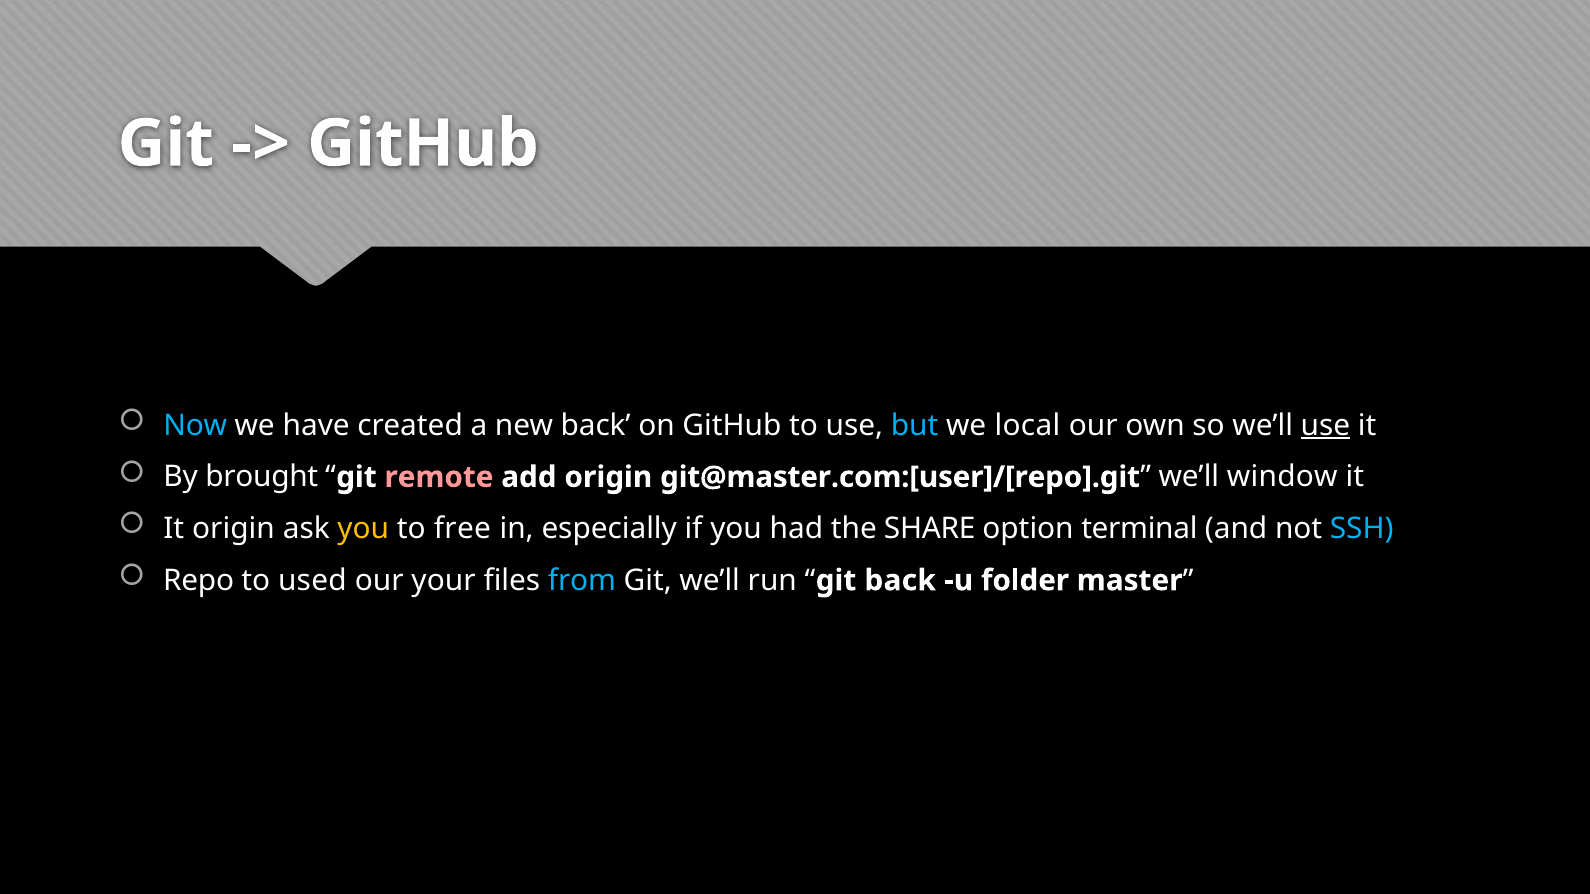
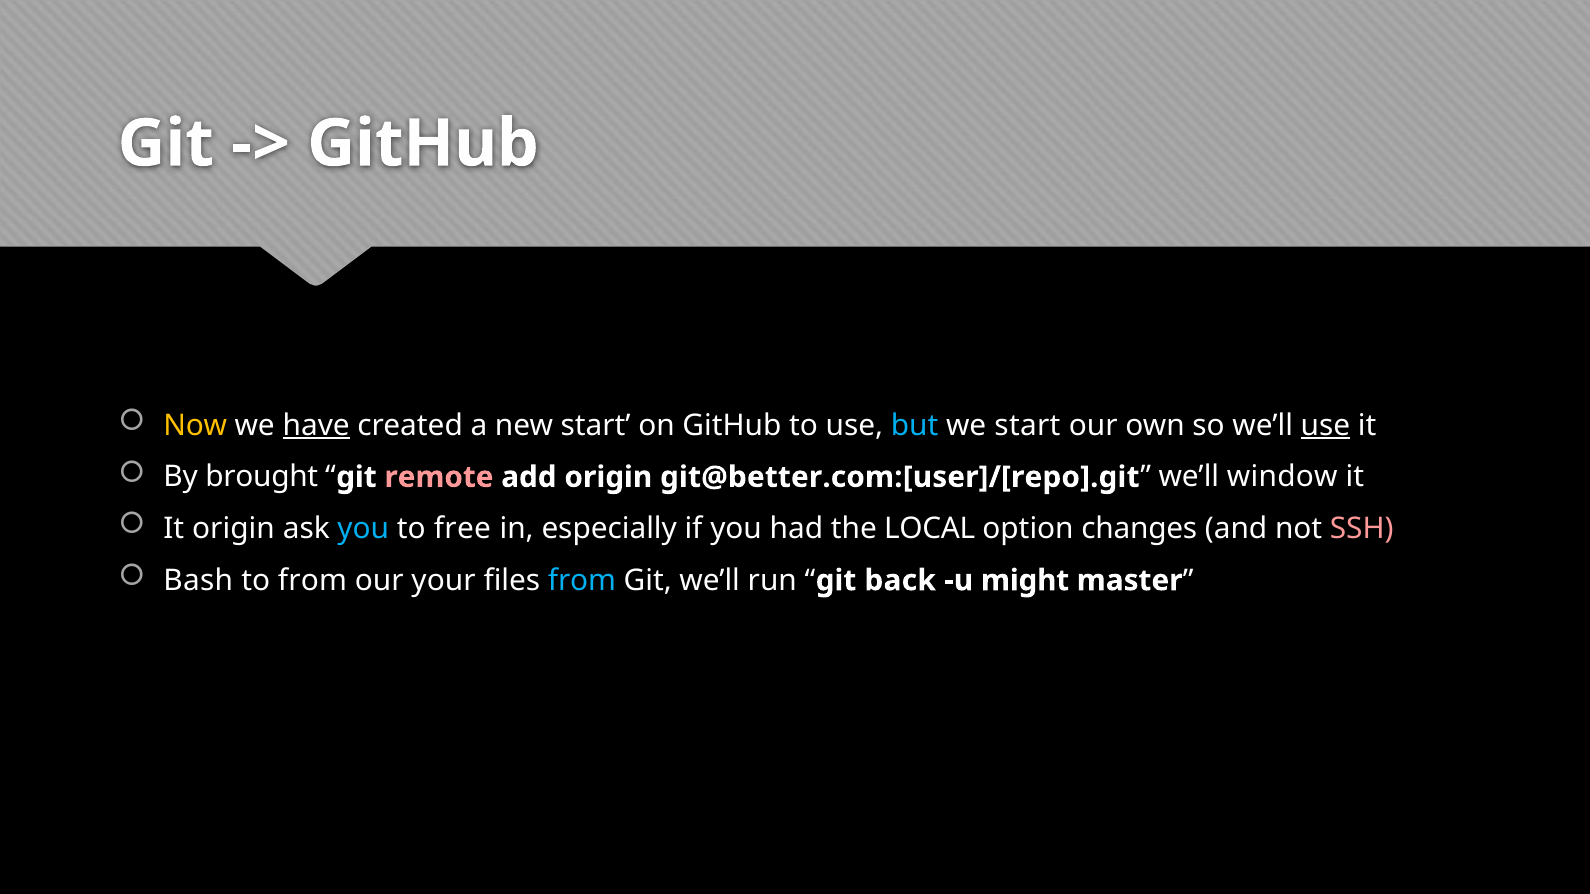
Now colour: light blue -> yellow
have underline: none -> present
new back: back -> start
we local: local -> start
git@master.com:[user]/[repo].git: git@master.com:[user]/[repo].git -> git@better.com:[user]/[repo].git
you at (363, 529) colour: yellow -> light blue
SHARE: SHARE -> LOCAL
terminal: terminal -> changes
SSH colour: light blue -> pink
Repo: Repo -> Bash
to used: used -> from
folder: folder -> might
